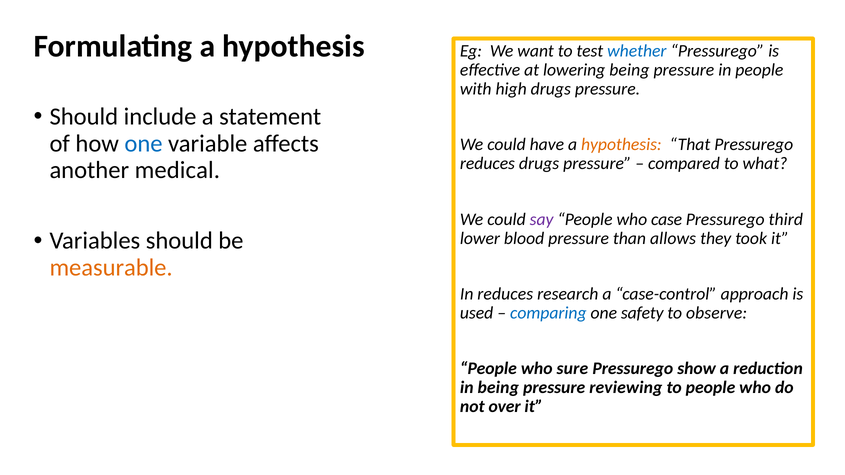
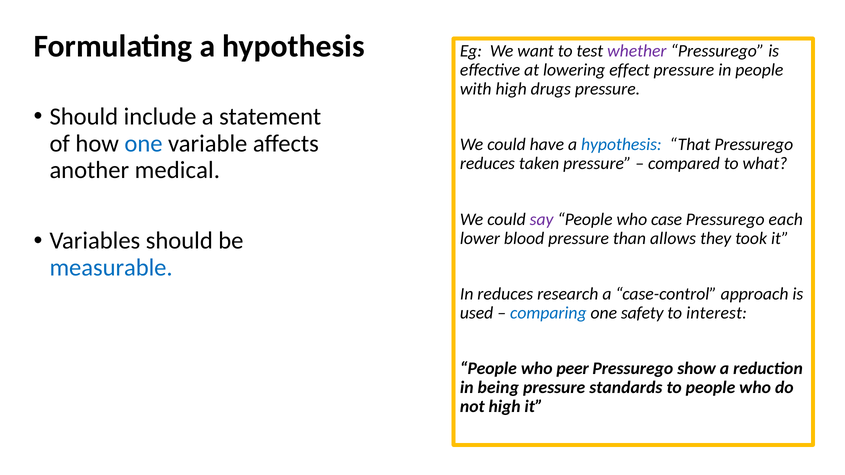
whether colour: blue -> purple
lowering being: being -> effect
hypothesis at (621, 145) colour: orange -> blue
reduces drugs: drugs -> taken
third: third -> each
measurable colour: orange -> blue
observe: observe -> interest
sure: sure -> peer
reviewing: reviewing -> standards
not over: over -> high
